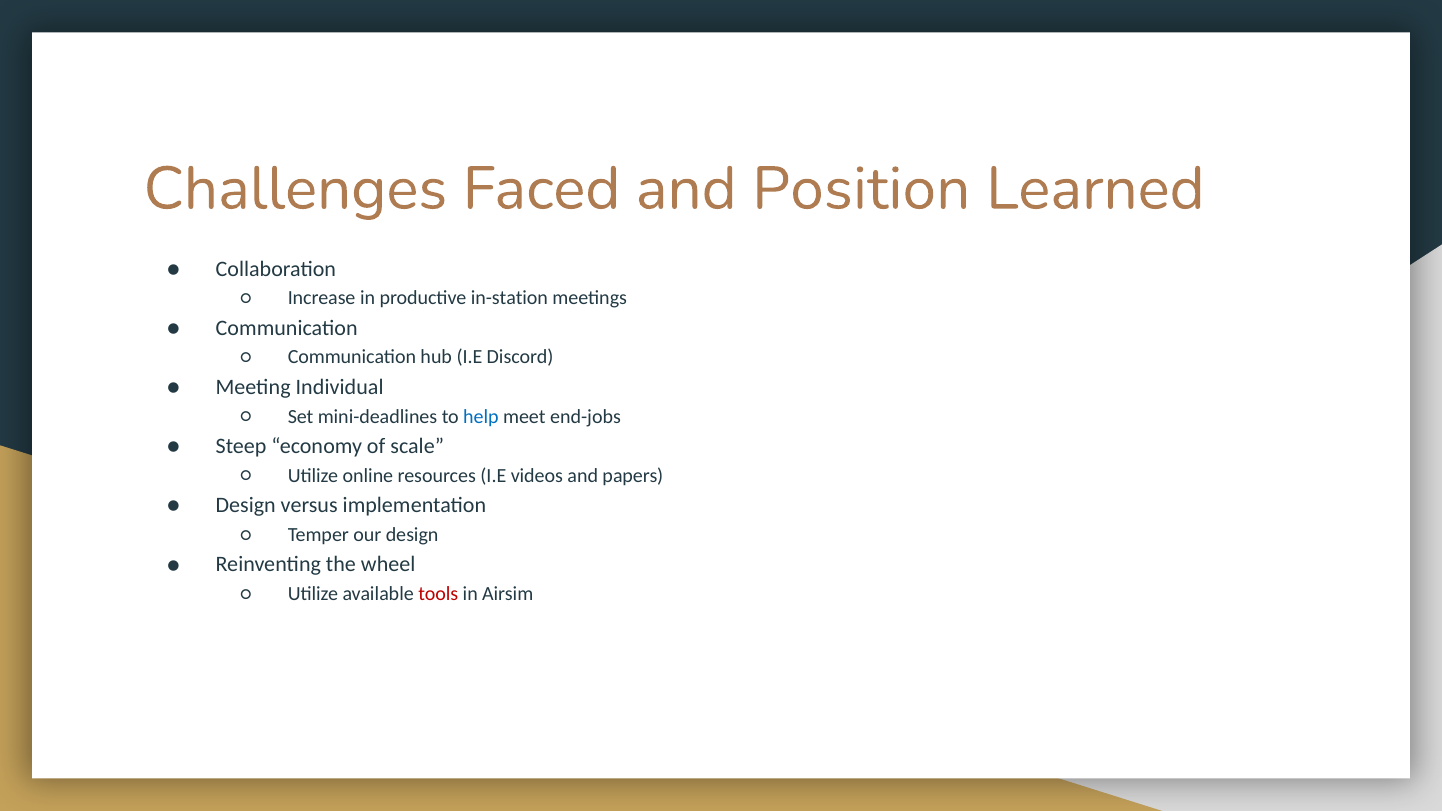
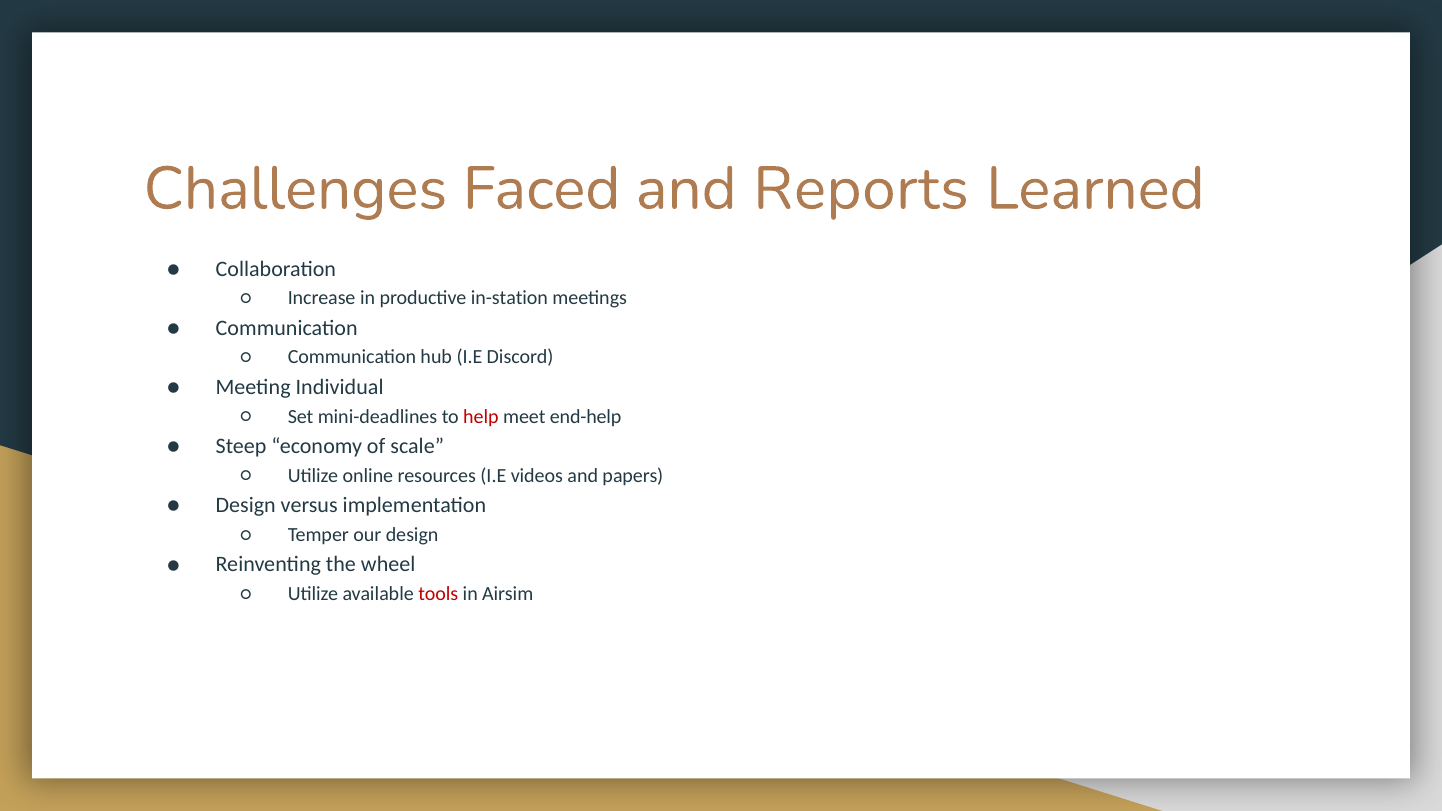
Position: Position -> Reports
help colour: blue -> red
end-jobs: end-jobs -> end-help
